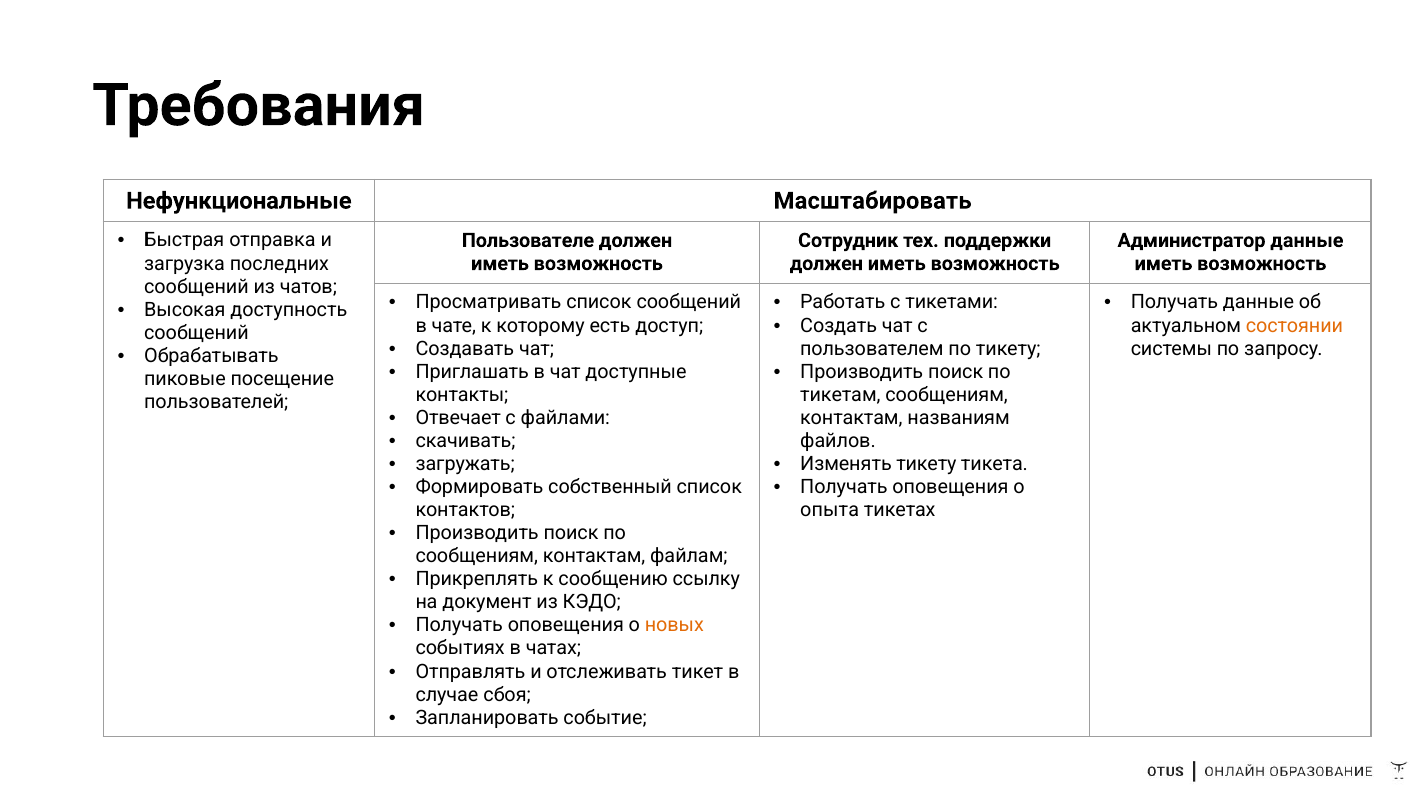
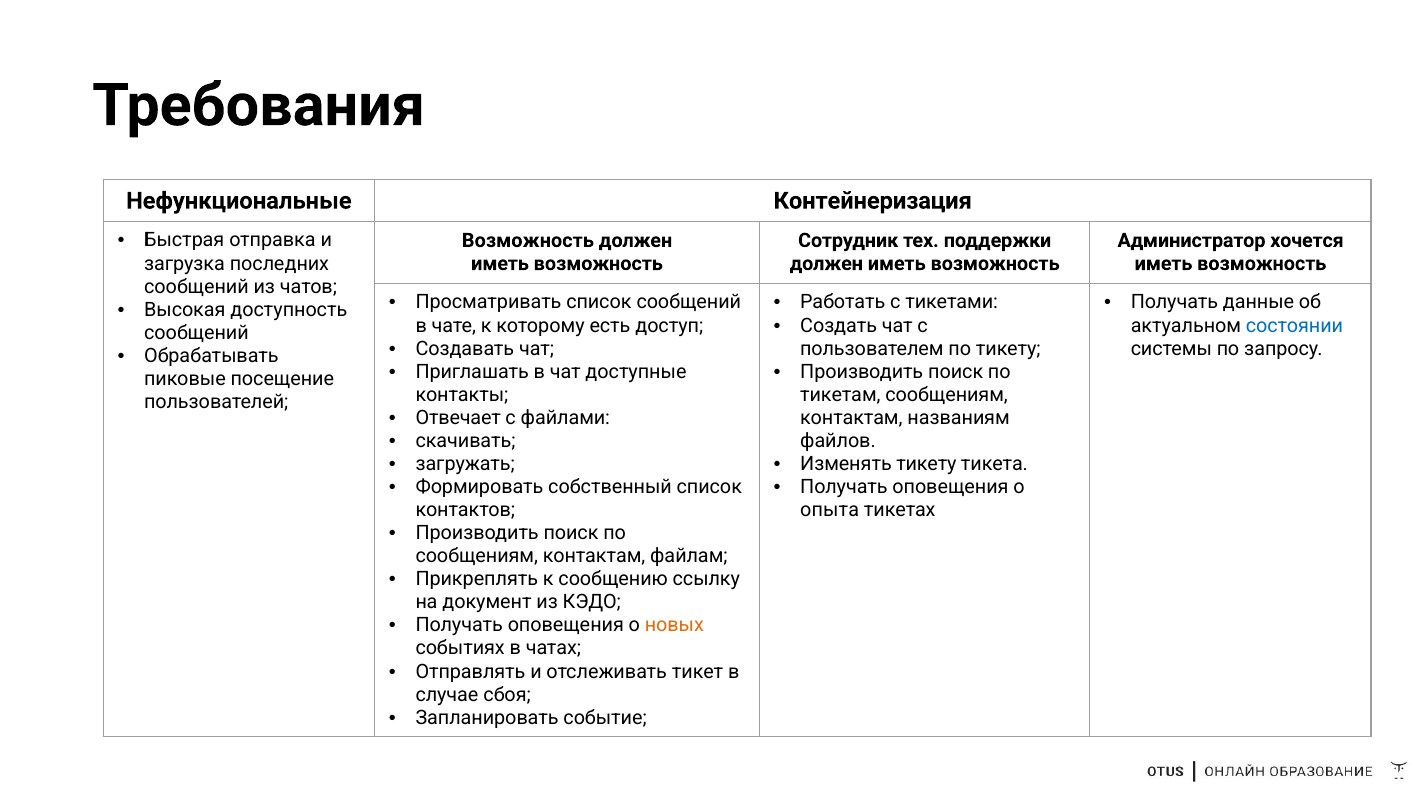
Масштабировать: Масштабировать -> Контейнеризация
Пользователе at (528, 240): Пользователе -> Возможность
Администратор данные: данные -> хочется
состоянии colour: orange -> blue
